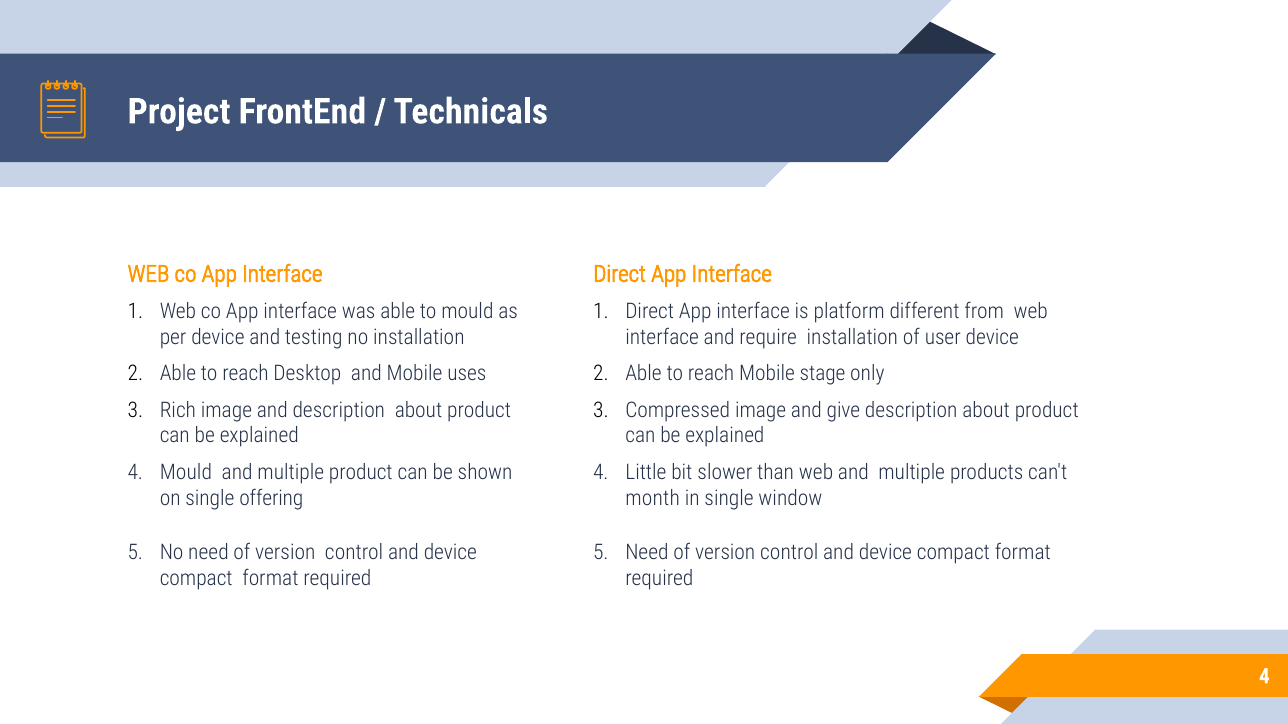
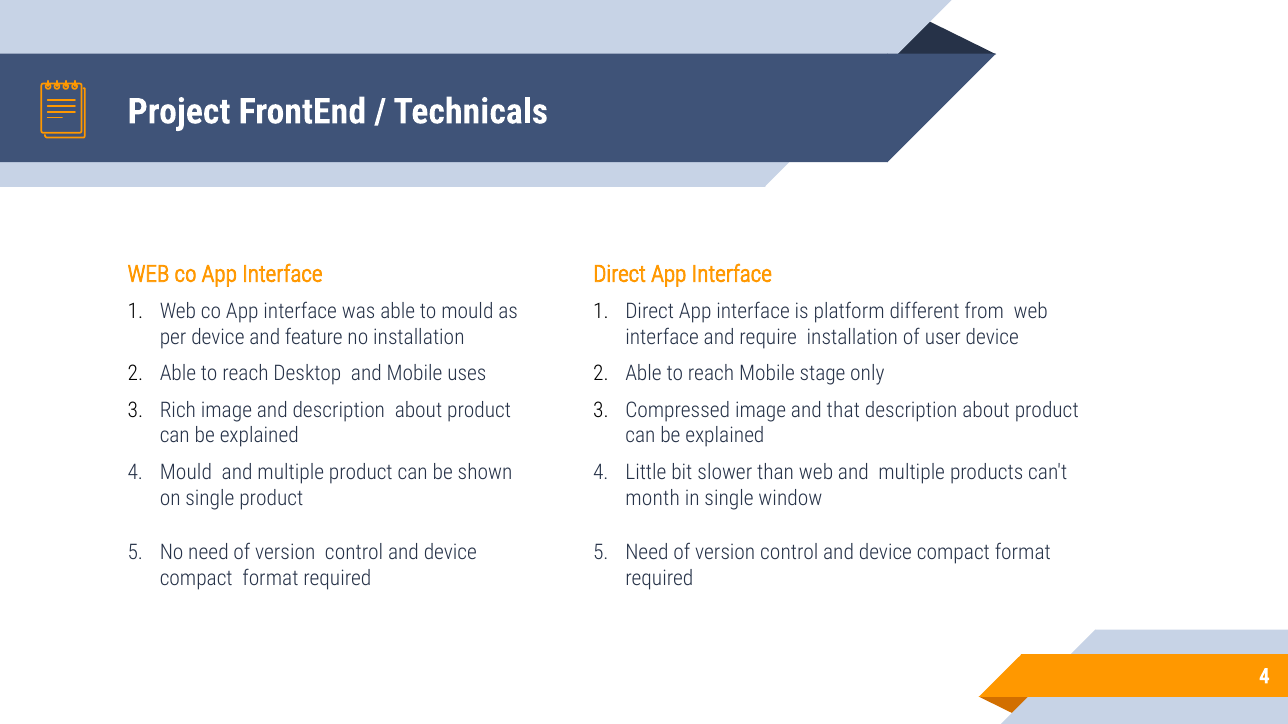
testing: testing -> feature
give: give -> that
single offering: offering -> product
